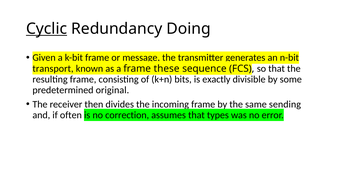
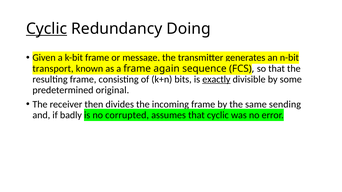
these: these -> again
exactly underline: none -> present
often: often -> badly
correction: correction -> corrupted
that types: types -> cyclic
